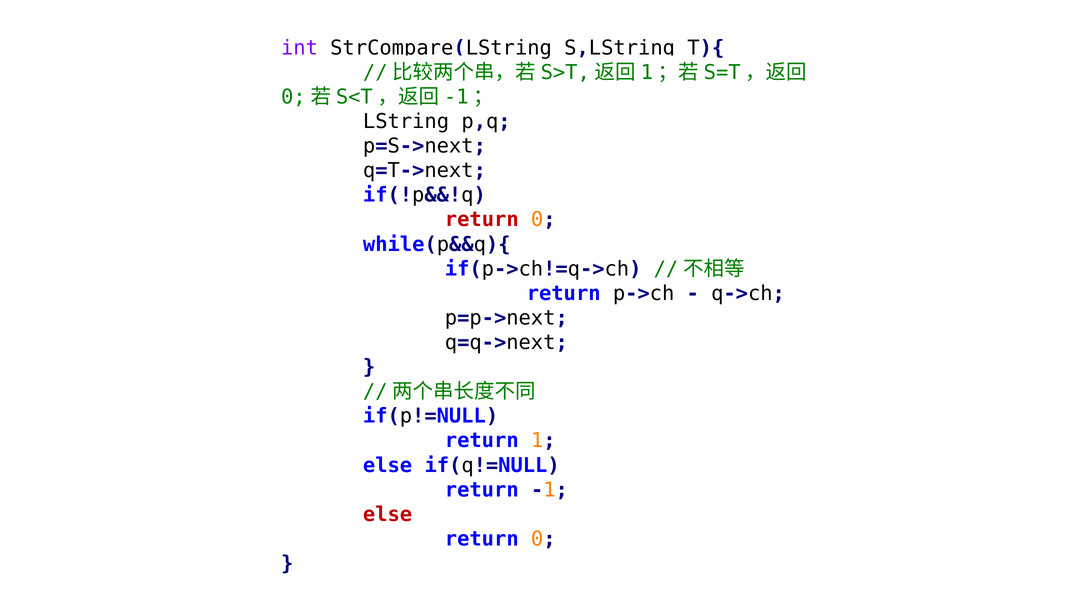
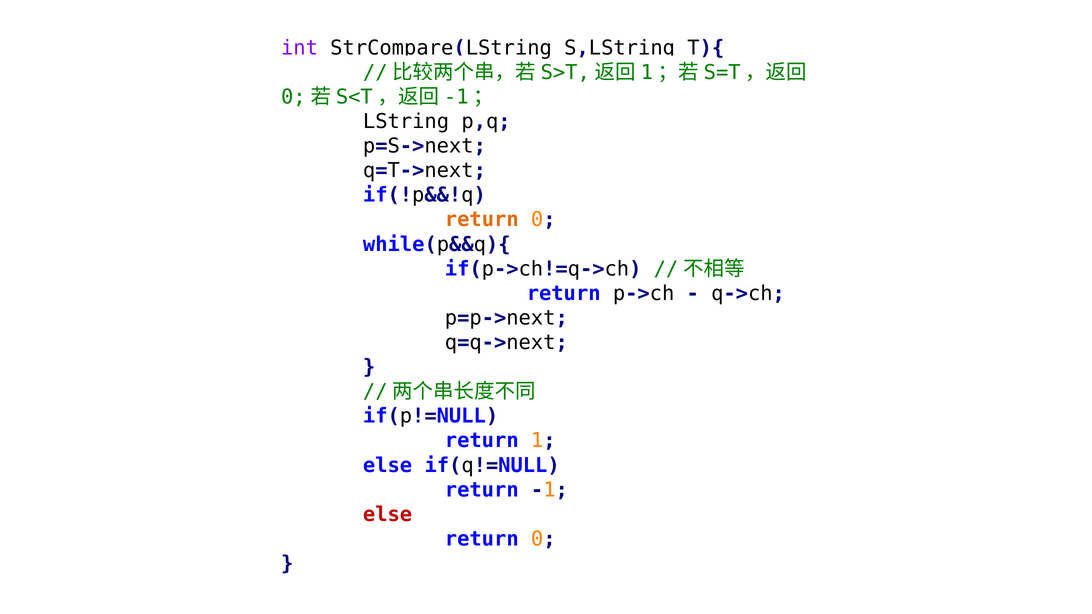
return at (482, 220) colour: red -> orange
